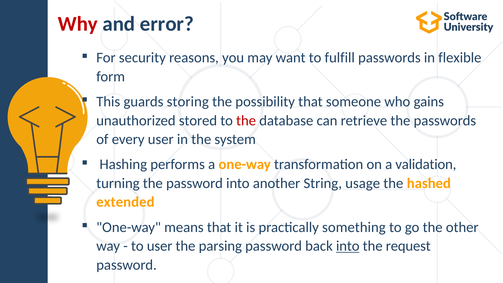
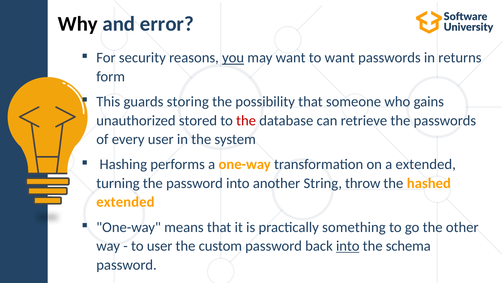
Why colour: red -> black
you underline: none -> present
to fulfill: fulfill -> want
flexible: flexible -> returns
a validation: validation -> extended
usage: usage -> throw
parsing: parsing -> custom
request: request -> schema
